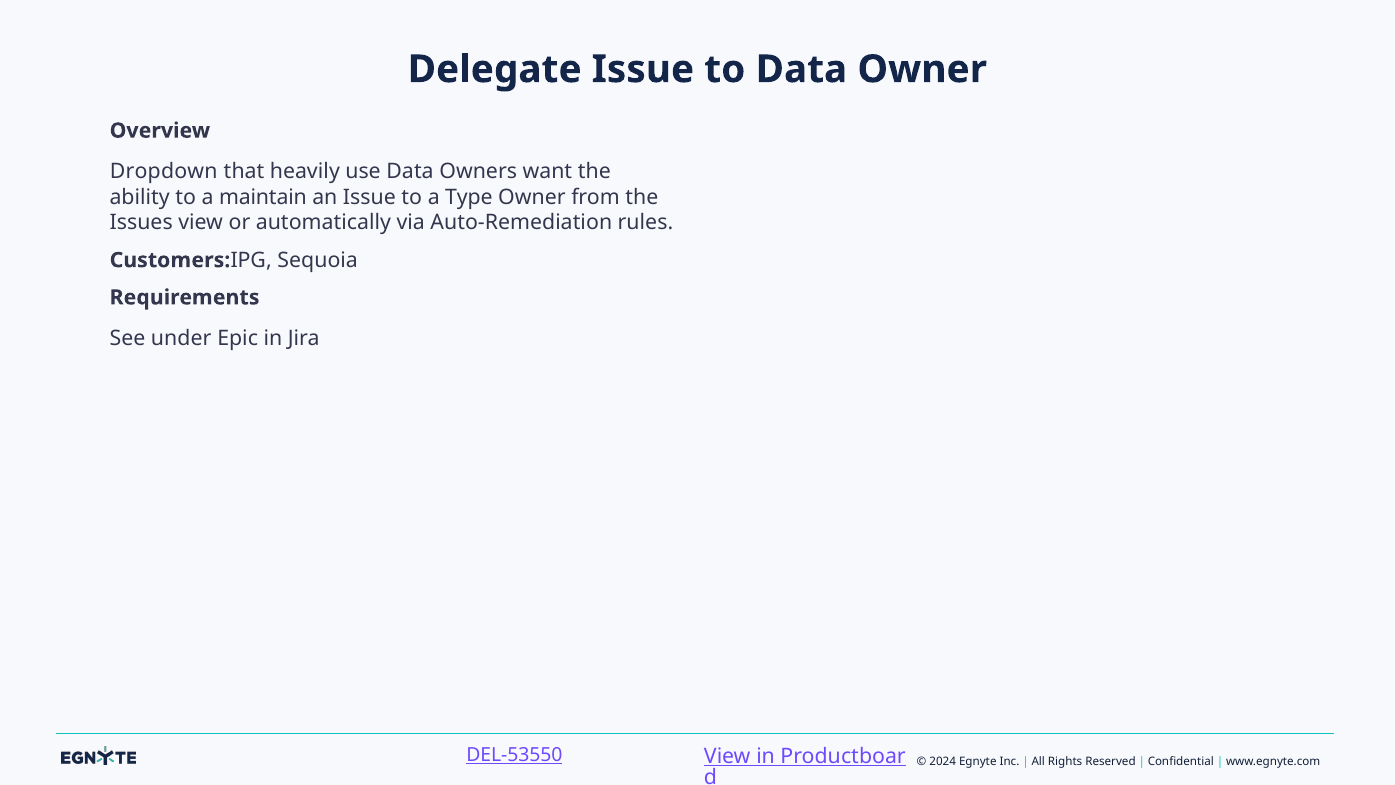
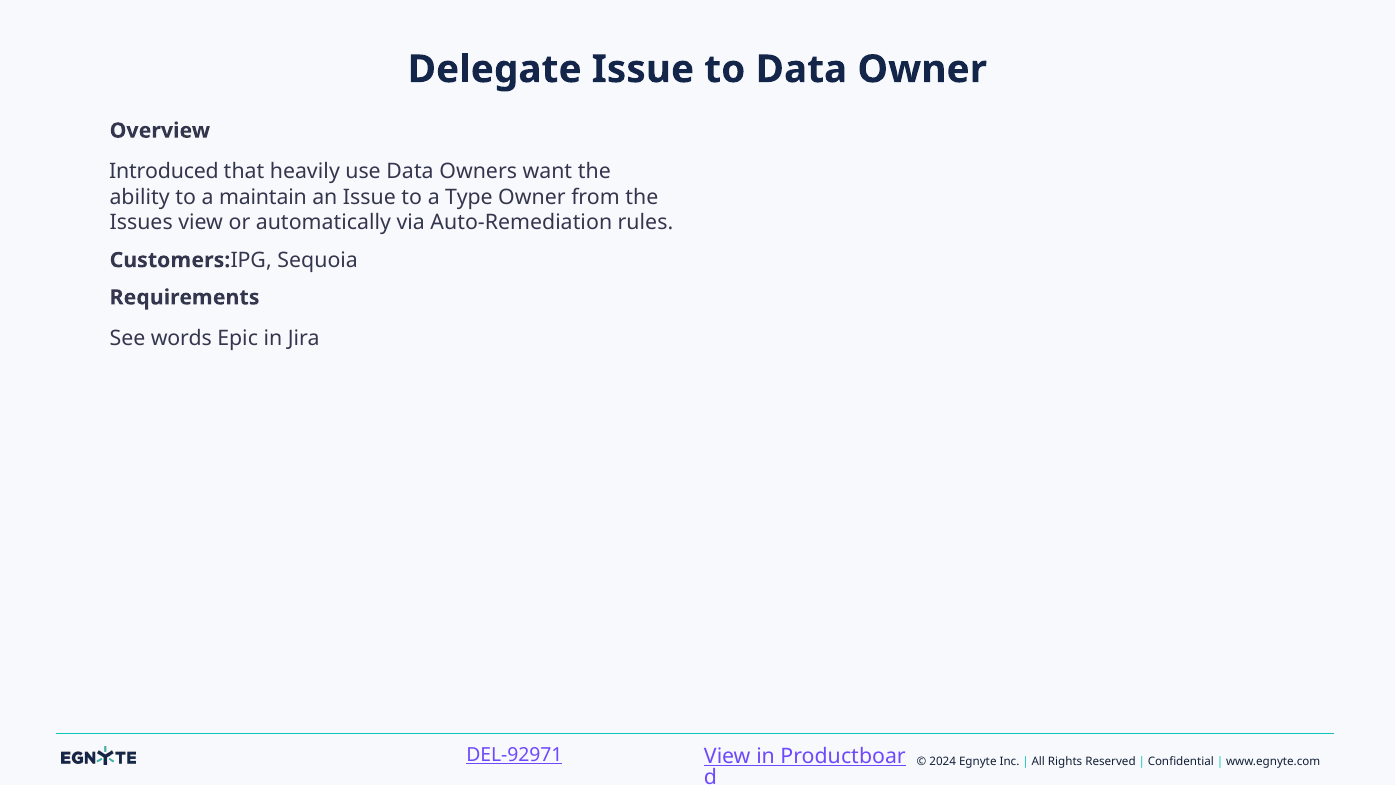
Dropdown: Dropdown -> Introduced
under: under -> words
DEL-53550: DEL-53550 -> DEL-92971
